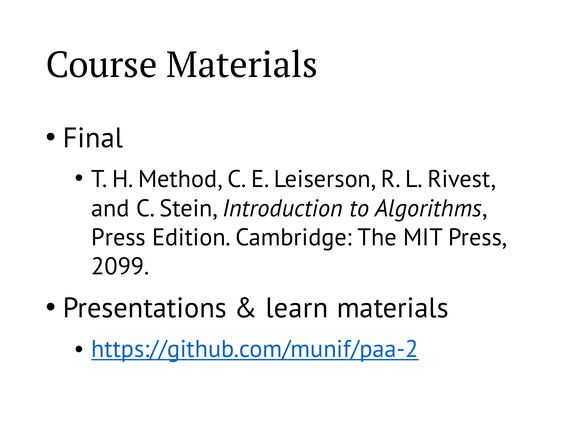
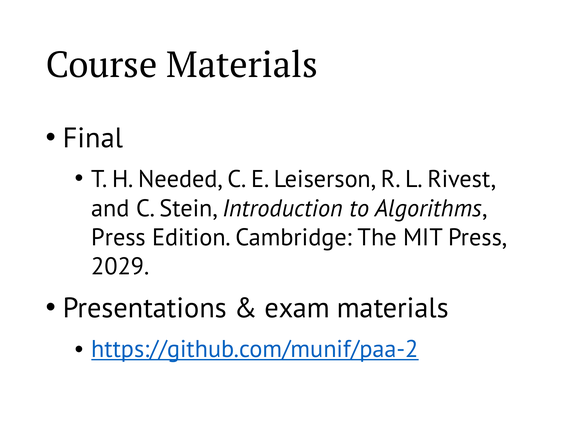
Method: Method -> Needed
2099: 2099 -> 2029
learn: learn -> exam
